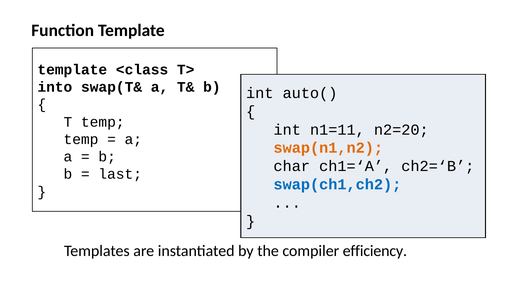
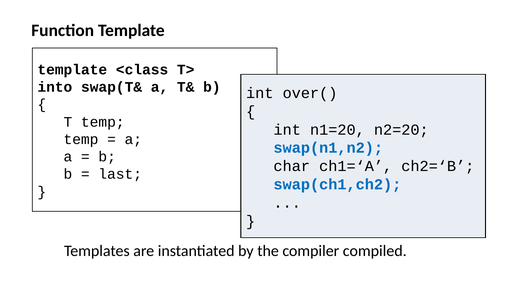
auto(: auto( -> over(
n1=11: n1=11 -> n1=20
swap(n1,n2 colour: orange -> blue
efficiency: efficiency -> compiled
